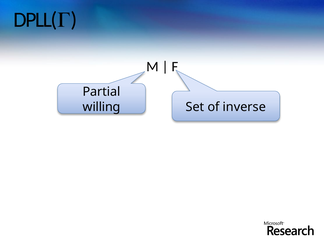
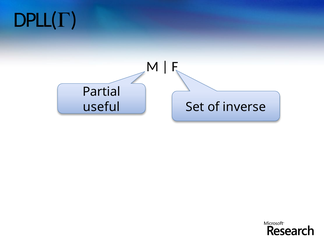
willing: willing -> useful
